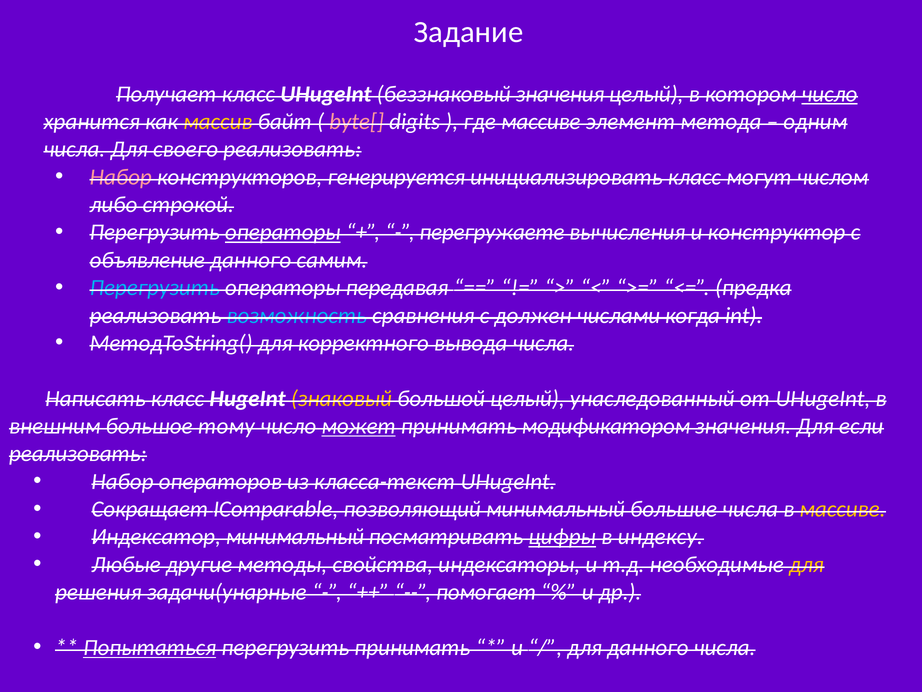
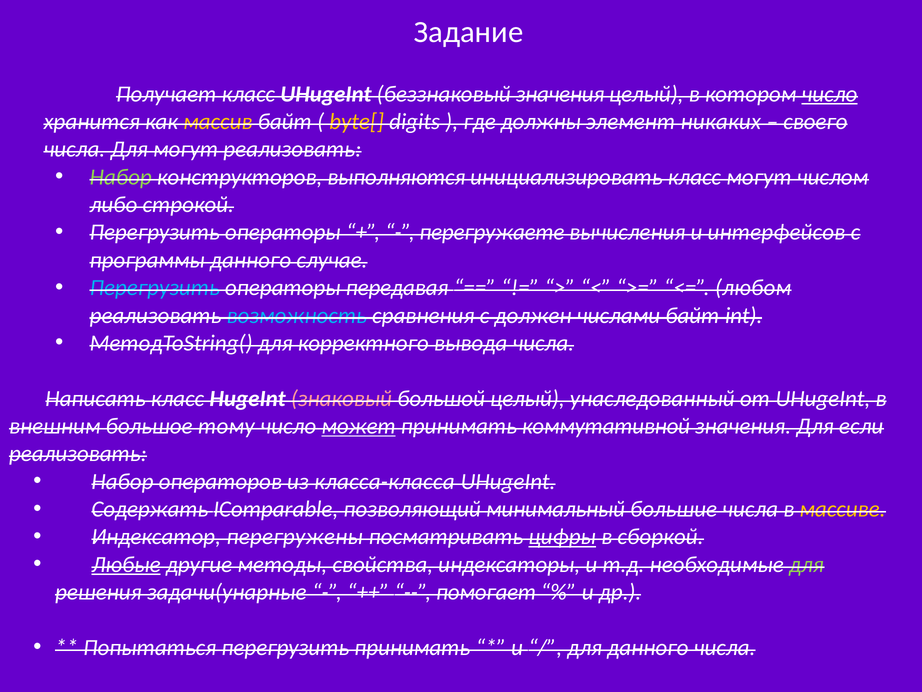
byte[ colour: pink -> yellow
где массиве: массиве -> должны
метода: метода -> никаких
одним: одним -> своего
Для своего: своего -> могут
Набор at (121, 177) colour: pink -> light green
генерируется: генерируется -> выполняются
операторы at (283, 232) underline: present -> none
конструктор: конструктор -> интерфейсов
объявление: объявление -> программы
самим: самим -> случае
предка: предка -> любом
числами когда: когда -> байт
знаковый colour: yellow -> pink
модификатором: модификатором -> коммутативной
класса-текст: класса-текст -> класса-класса
Сокращает: Сокращает -> Содержать
Индексатор минимальный: минимальный -> перегружены
индексу: индексу -> сборкой
Любые underline: none -> present
для at (806, 564) colour: yellow -> light green
Попытаться underline: present -> none
